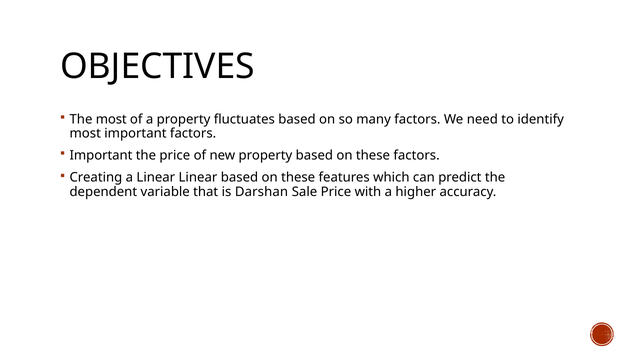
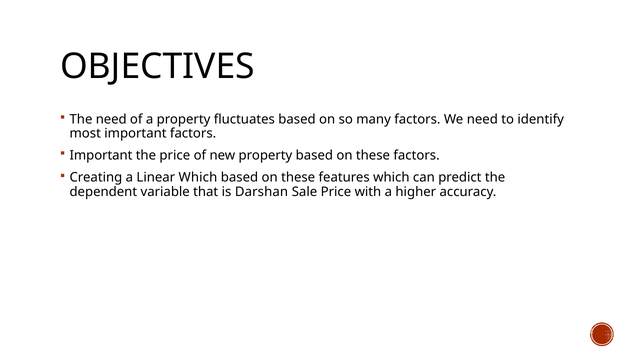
The most: most -> need
Linear Linear: Linear -> Which
